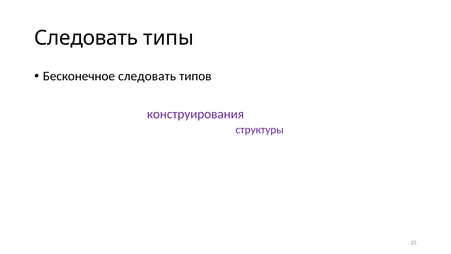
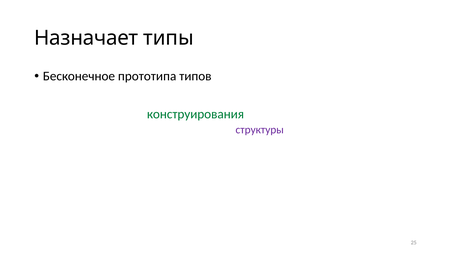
Следовать at (86, 38): Следовать -> Назначает
Бесконечное следовать: следовать -> прототипа
конструирования colour: purple -> green
